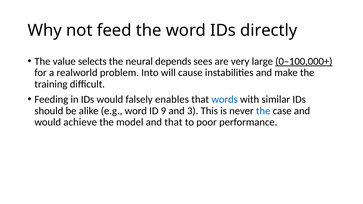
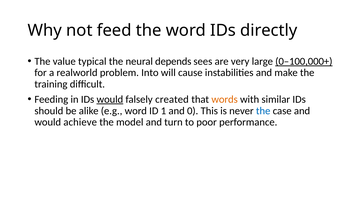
selects: selects -> typical
would at (110, 99) underline: none -> present
enables: enables -> created
words colour: blue -> orange
9: 9 -> 1
3: 3 -> 0
and that: that -> turn
